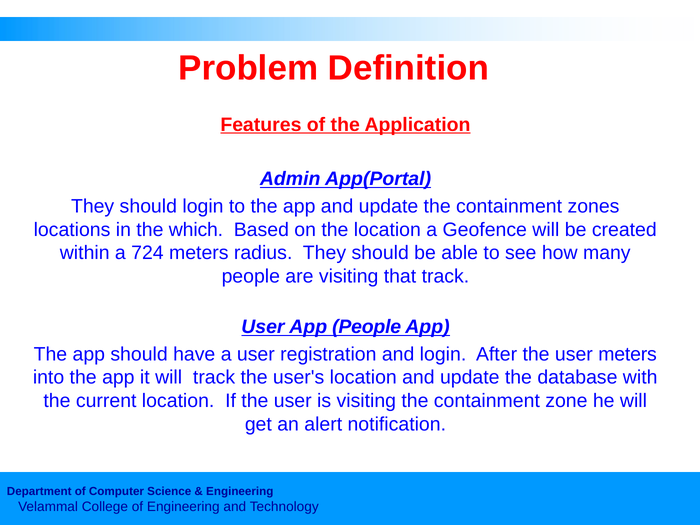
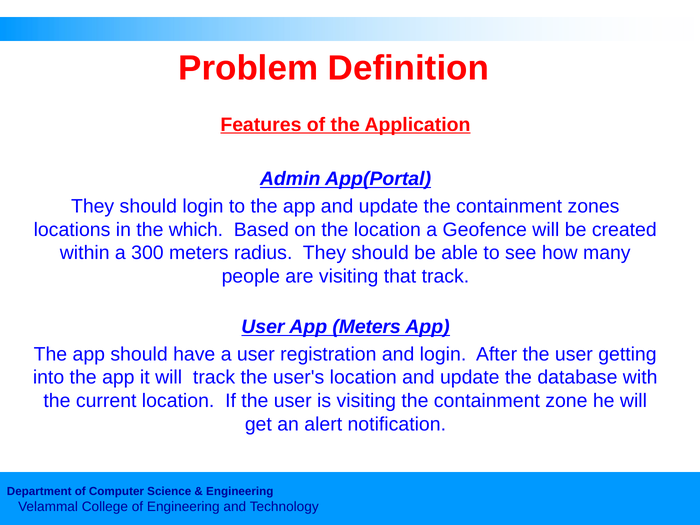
724: 724 -> 300
App People: People -> Meters
user meters: meters -> getting
